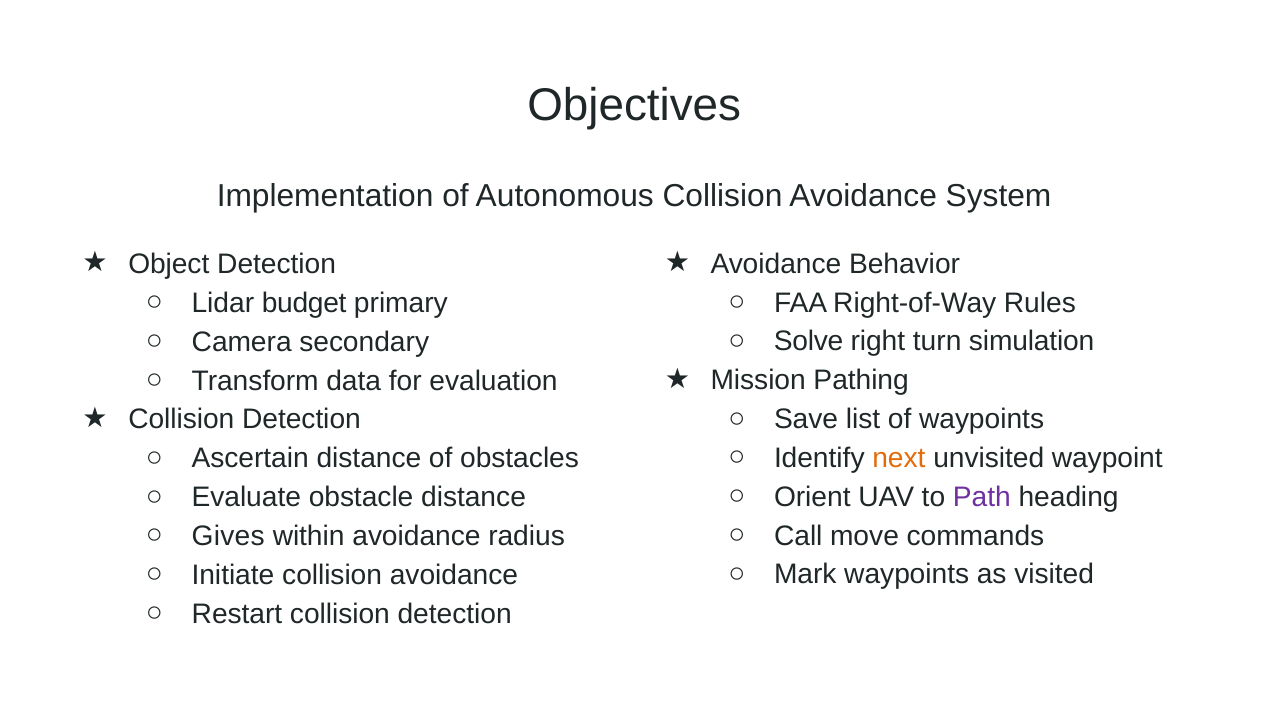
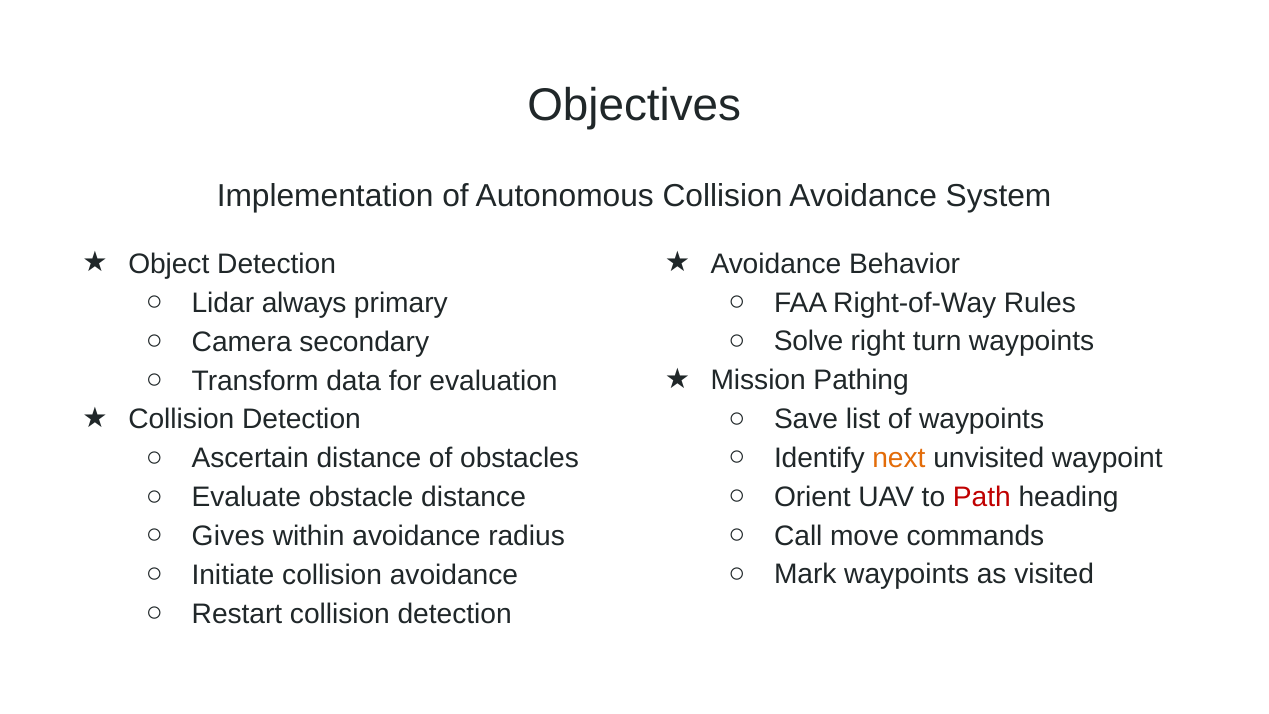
budget: budget -> always
turn simulation: simulation -> waypoints
Path colour: purple -> red
